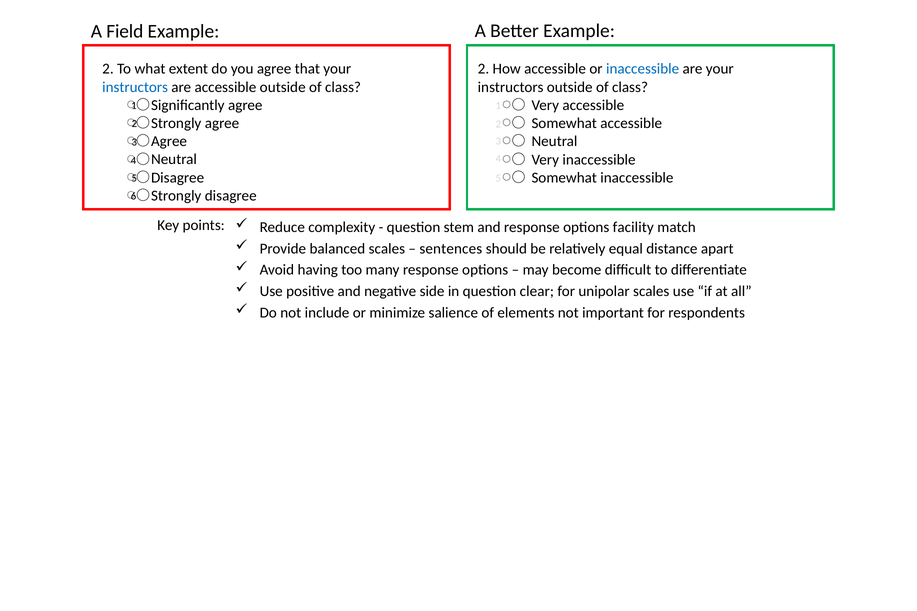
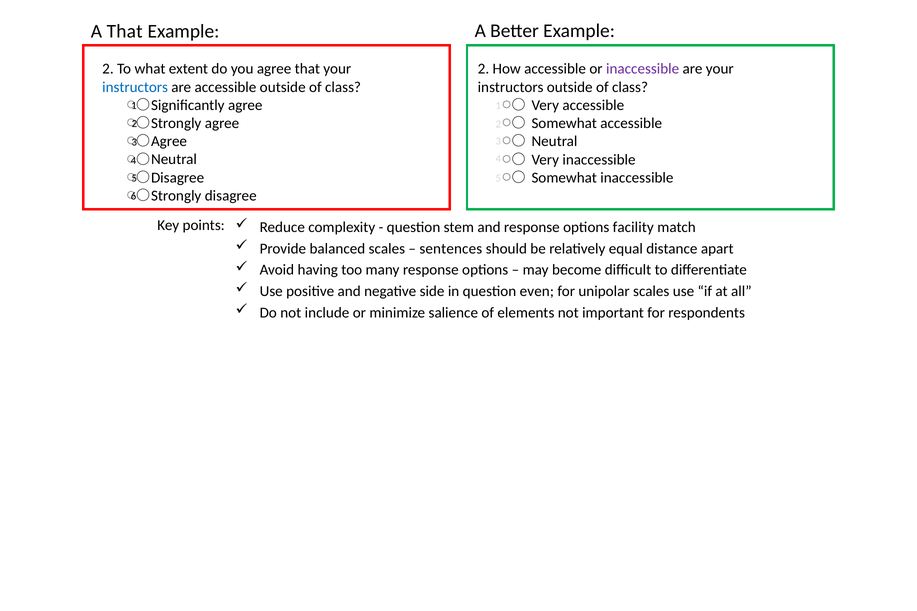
A Field: Field -> That
inaccessible at (643, 69) colour: blue -> purple
clear: clear -> even
